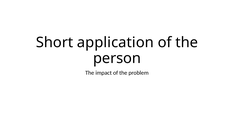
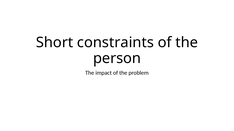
application: application -> constraints
